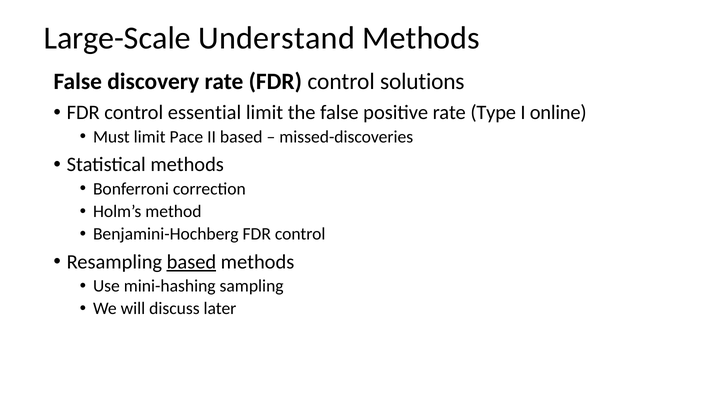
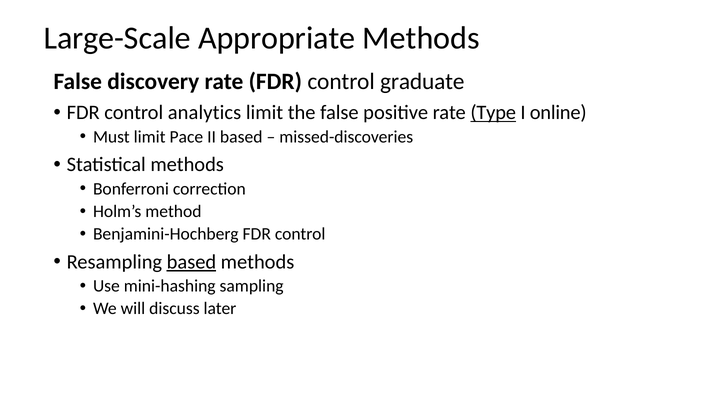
Understand: Understand -> Appropriate
solutions: solutions -> graduate
essential: essential -> analytics
Type underline: none -> present
